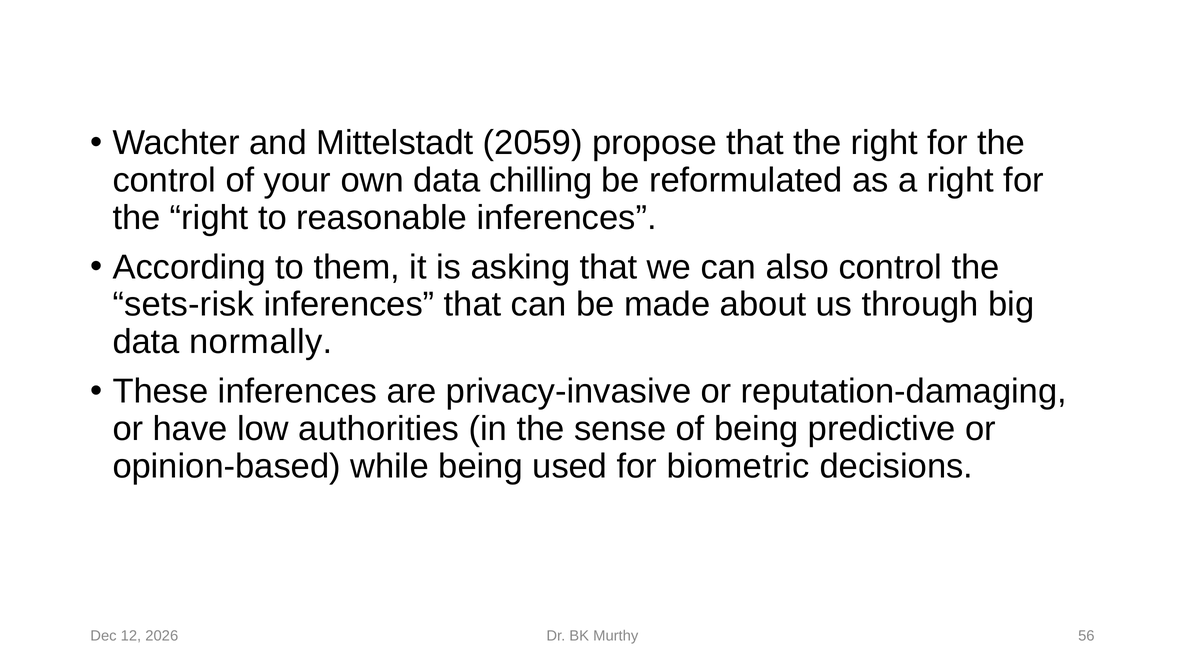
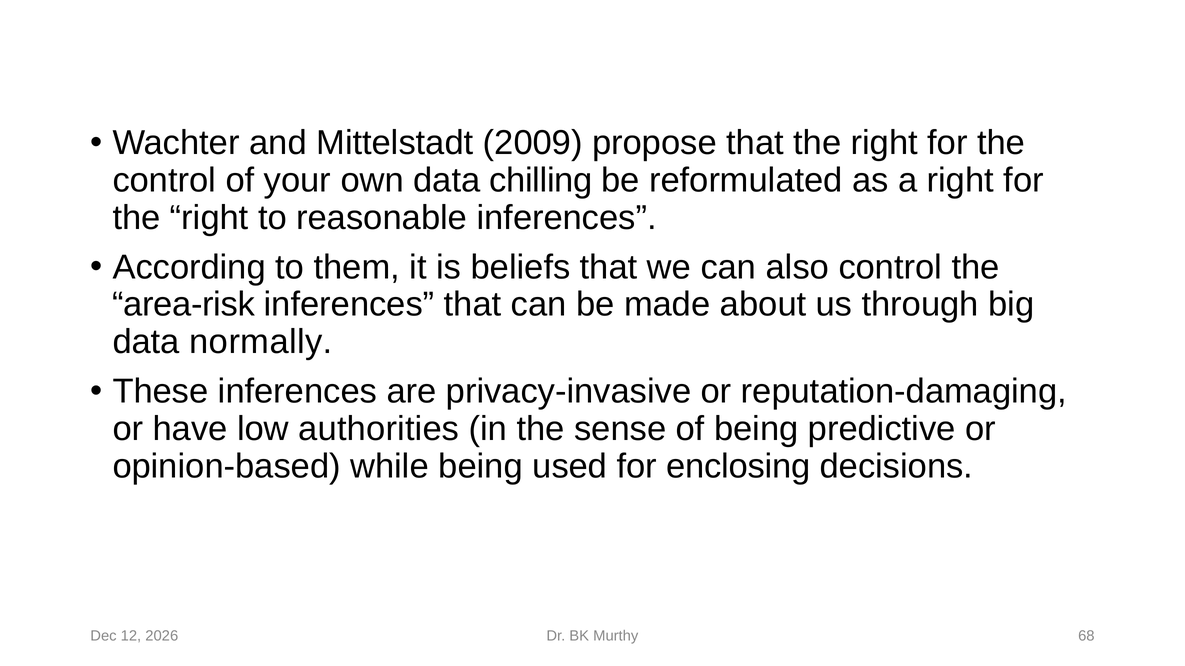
2059: 2059 -> 2009
asking: asking -> beliefs
sets-risk: sets-risk -> area-risk
biometric: biometric -> enclosing
56: 56 -> 68
